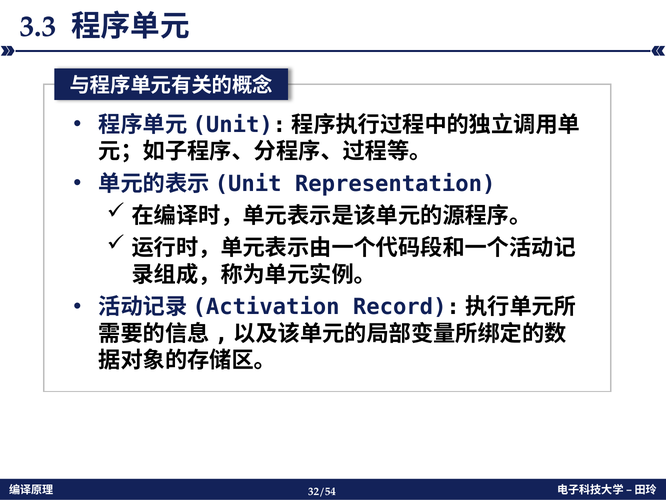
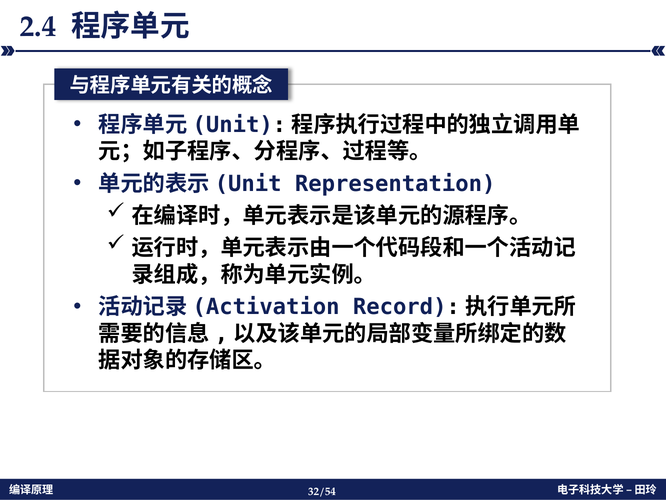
3.3: 3.3 -> 2.4
